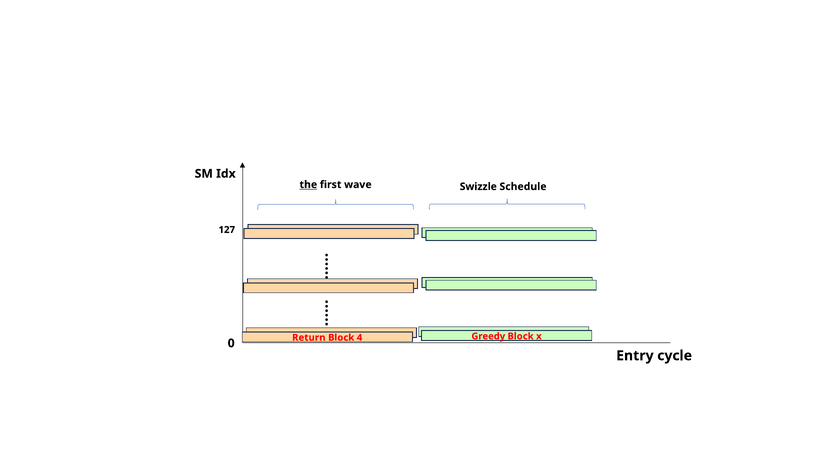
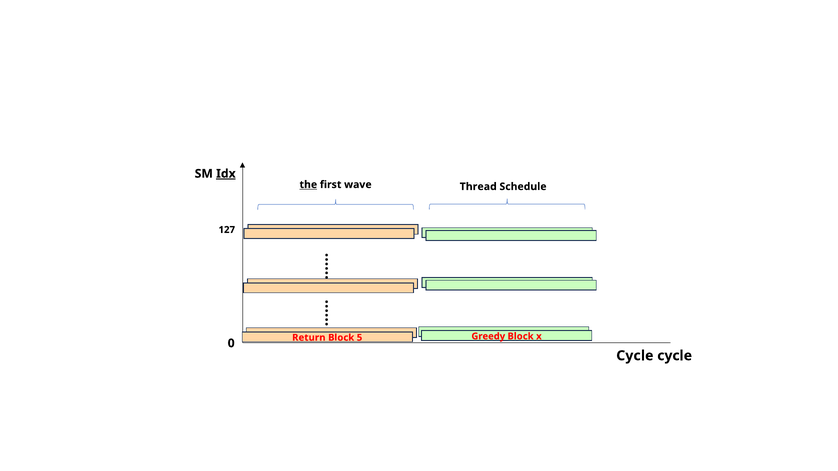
Idx underline: none -> present
Swizzle: Swizzle -> Thread
4: 4 -> 5
Entry at (635, 356): Entry -> Cycle
